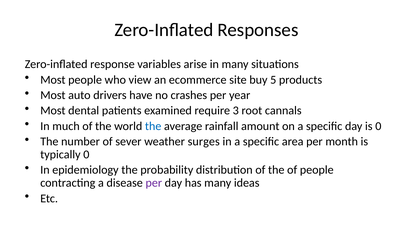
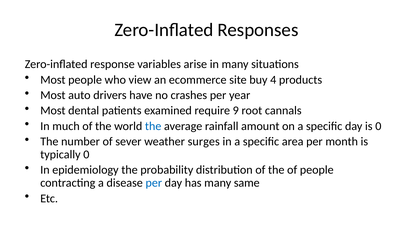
5: 5 -> 4
3: 3 -> 9
per at (154, 183) colour: purple -> blue
ideas: ideas -> same
